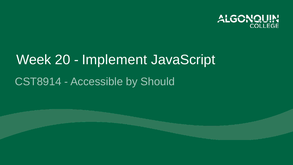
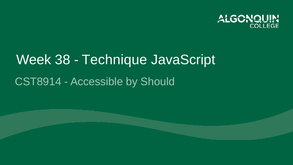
20: 20 -> 38
Implement: Implement -> Technique
